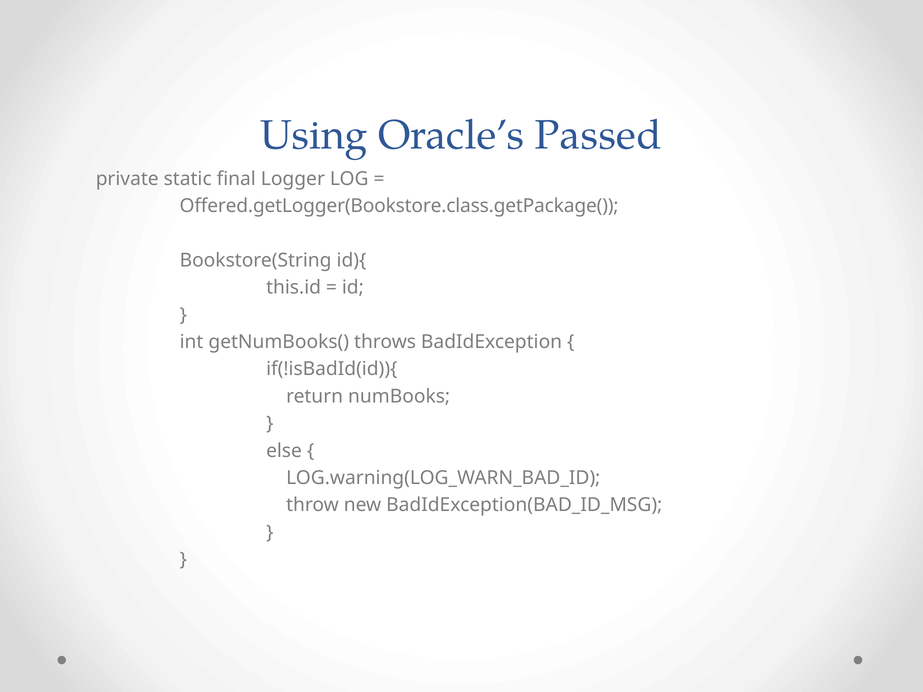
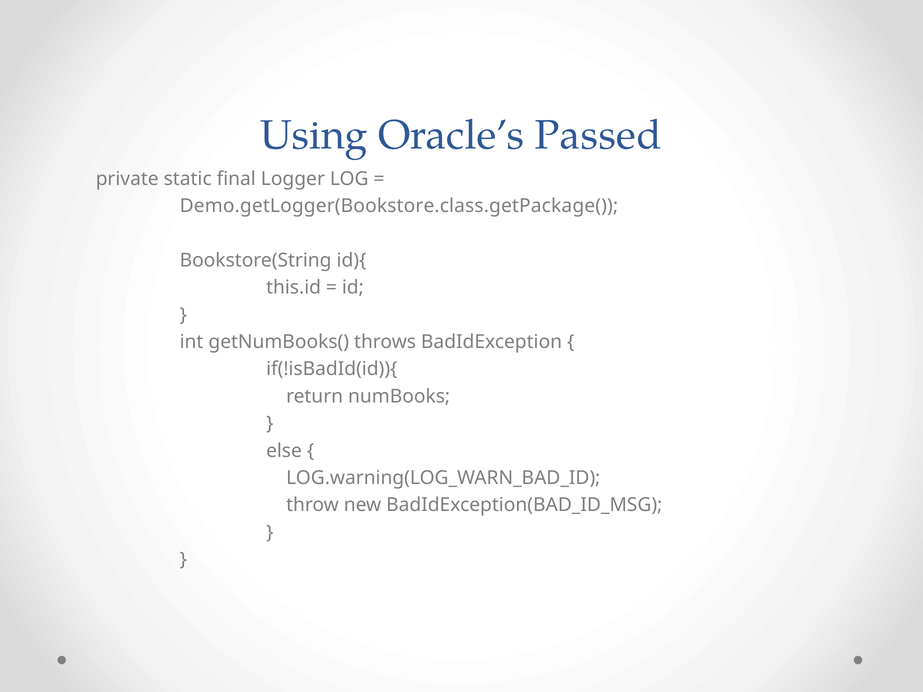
Offered.getLogger(Bookstore.class.getPackage(: Offered.getLogger(Bookstore.class.getPackage( -> Demo.getLogger(Bookstore.class.getPackage(
